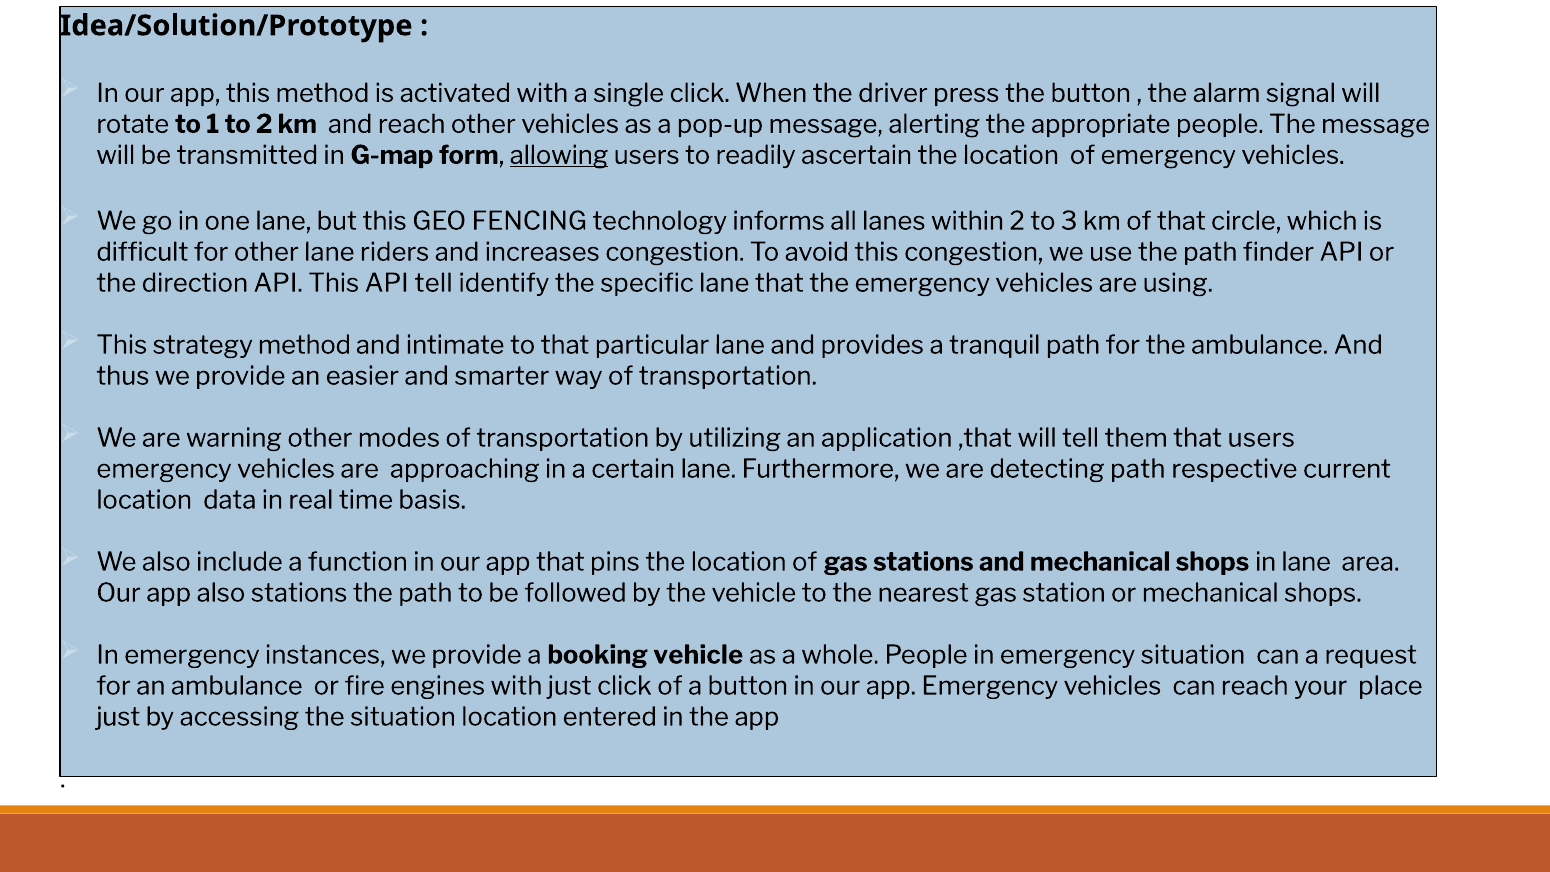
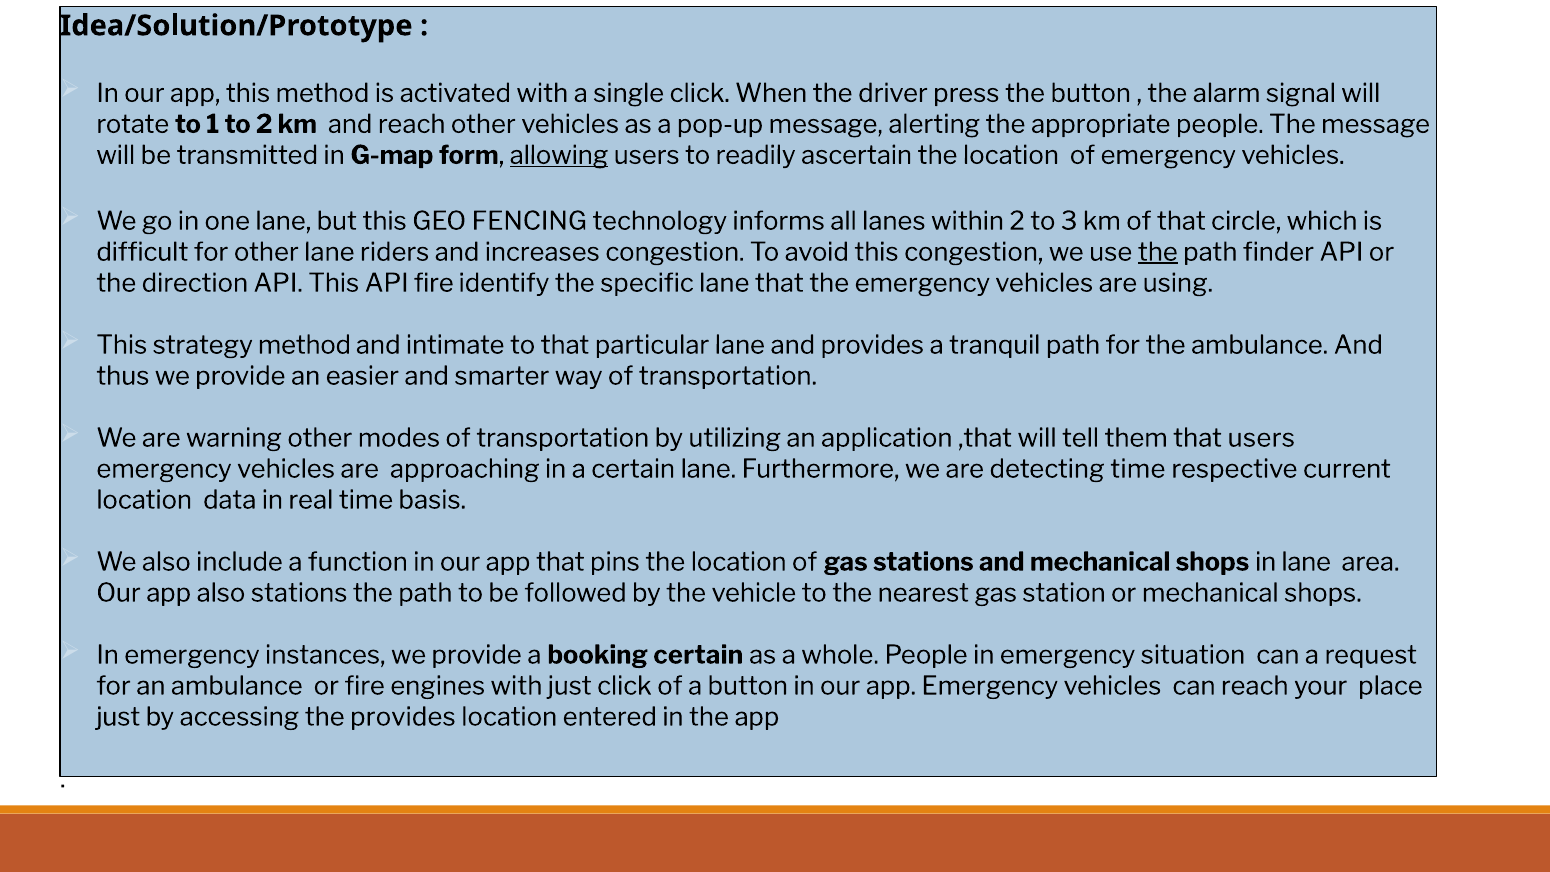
the at (1158, 252) underline: none -> present
API tell: tell -> fire
detecting path: path -> time
booking vehicle: vehicle -> certain
the situation: situation -> provides
